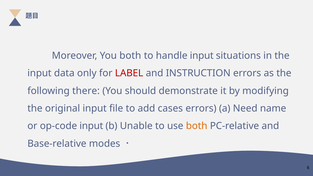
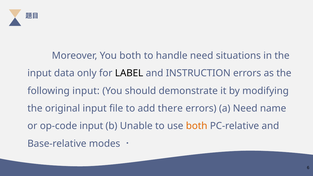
handle input: input -> need
LABEL colour: red -> black
following there: there -> input
cases: cases -> there
